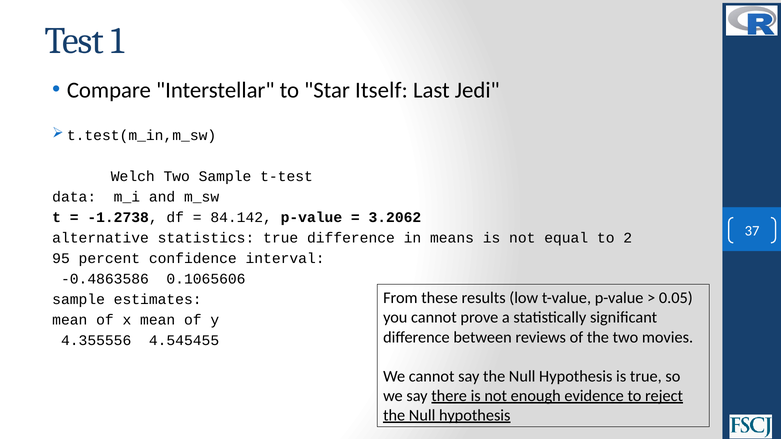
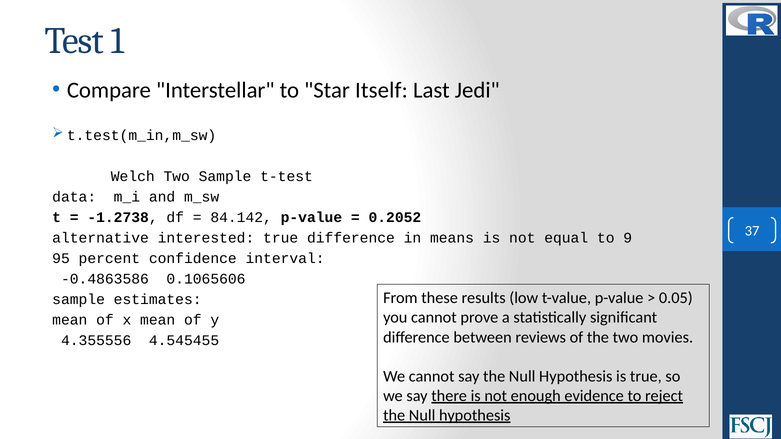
3.2062: 3.2062 -> 0.2052
statistics: statistics -> interested
2: 2 -> 9
